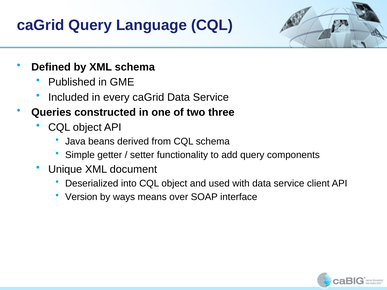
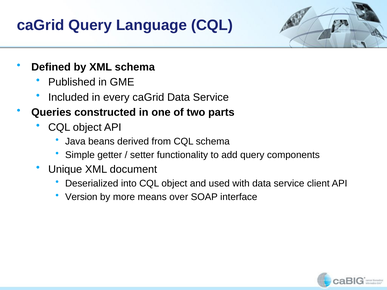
three: three -> parts
ways: ways -> more
